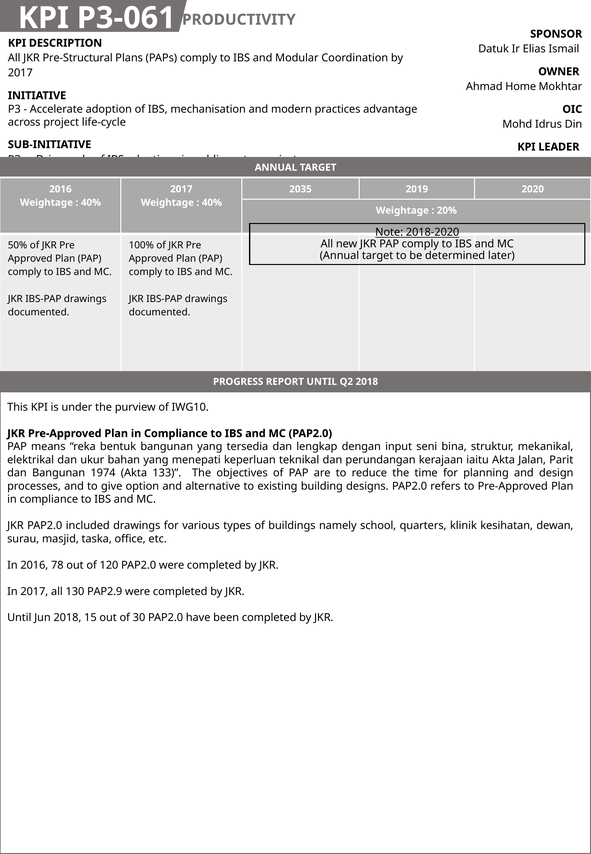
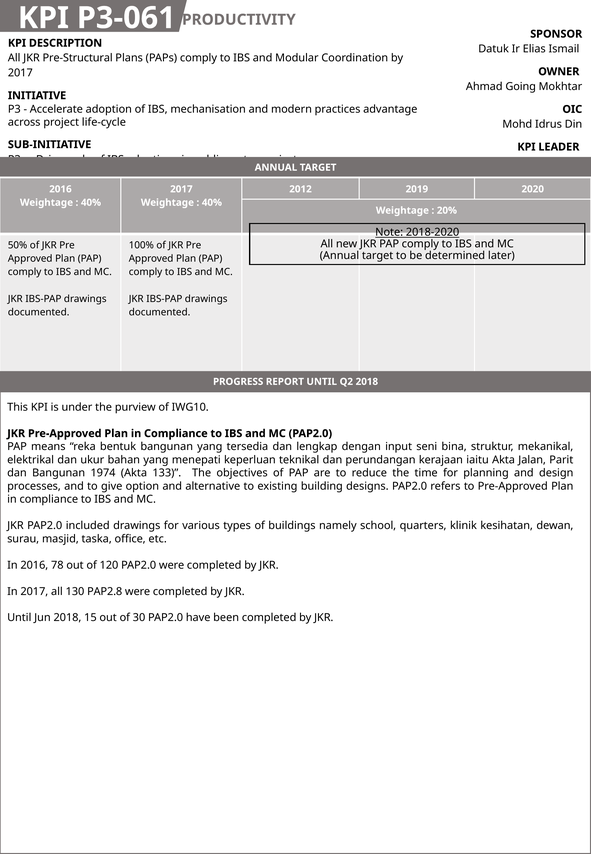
Home: Home -> Going
2035: 2035 -> 2012
PAP2.9: PAP2.9 -> PAP2.8
